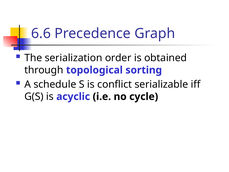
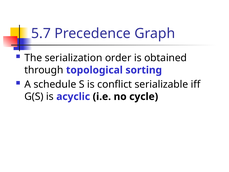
6.6: 6.6 -> 5.7
